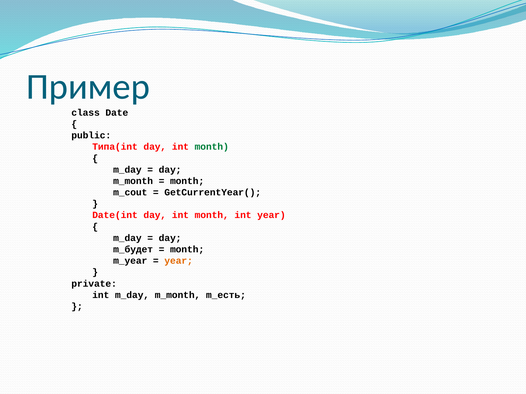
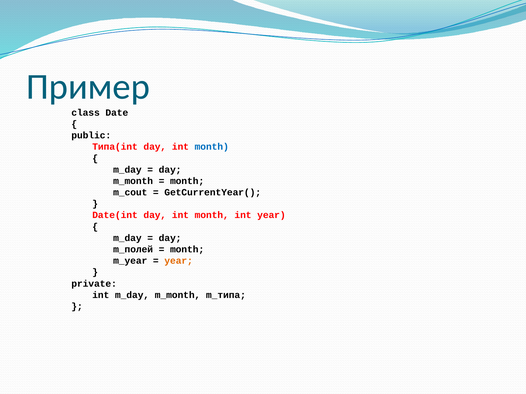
month at (212, 147) colour: green -> blue
m_будет: m_будет -> m_полей
m_есть: m_есть -> m_типа
